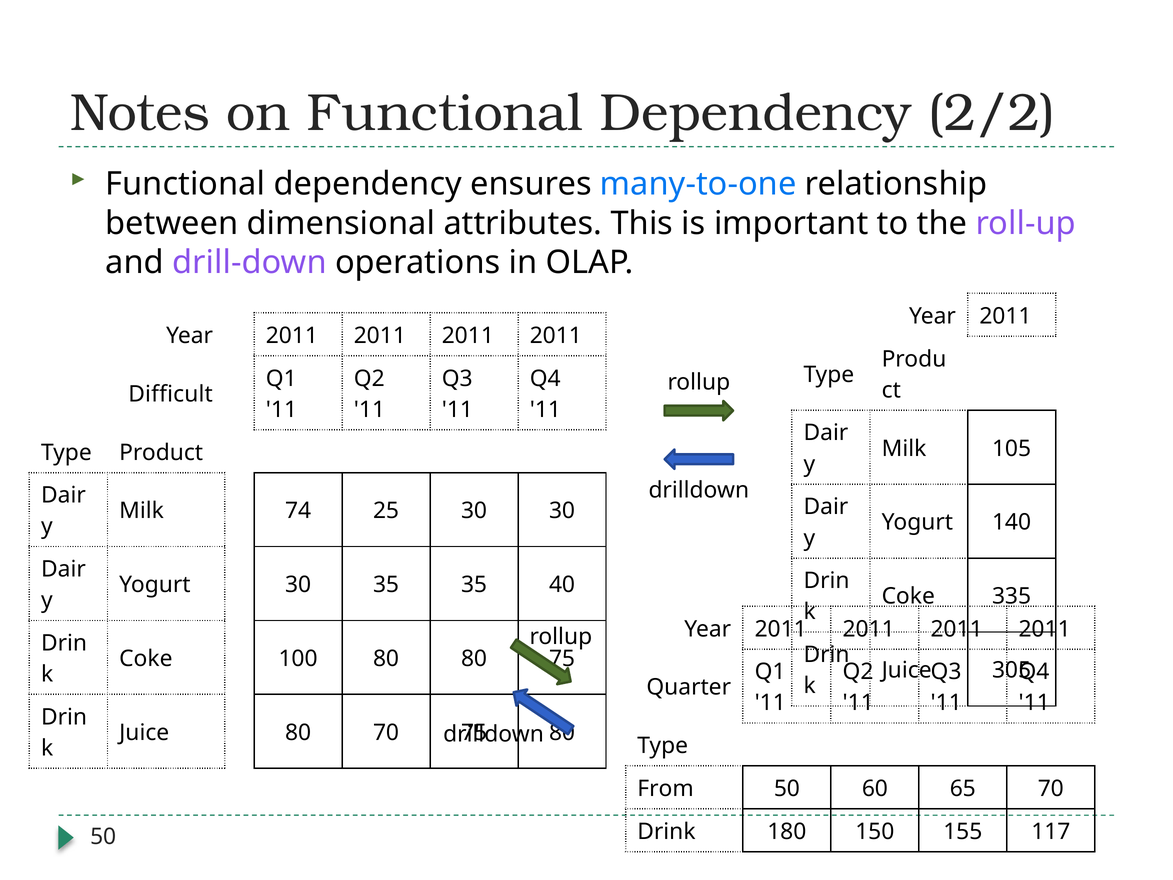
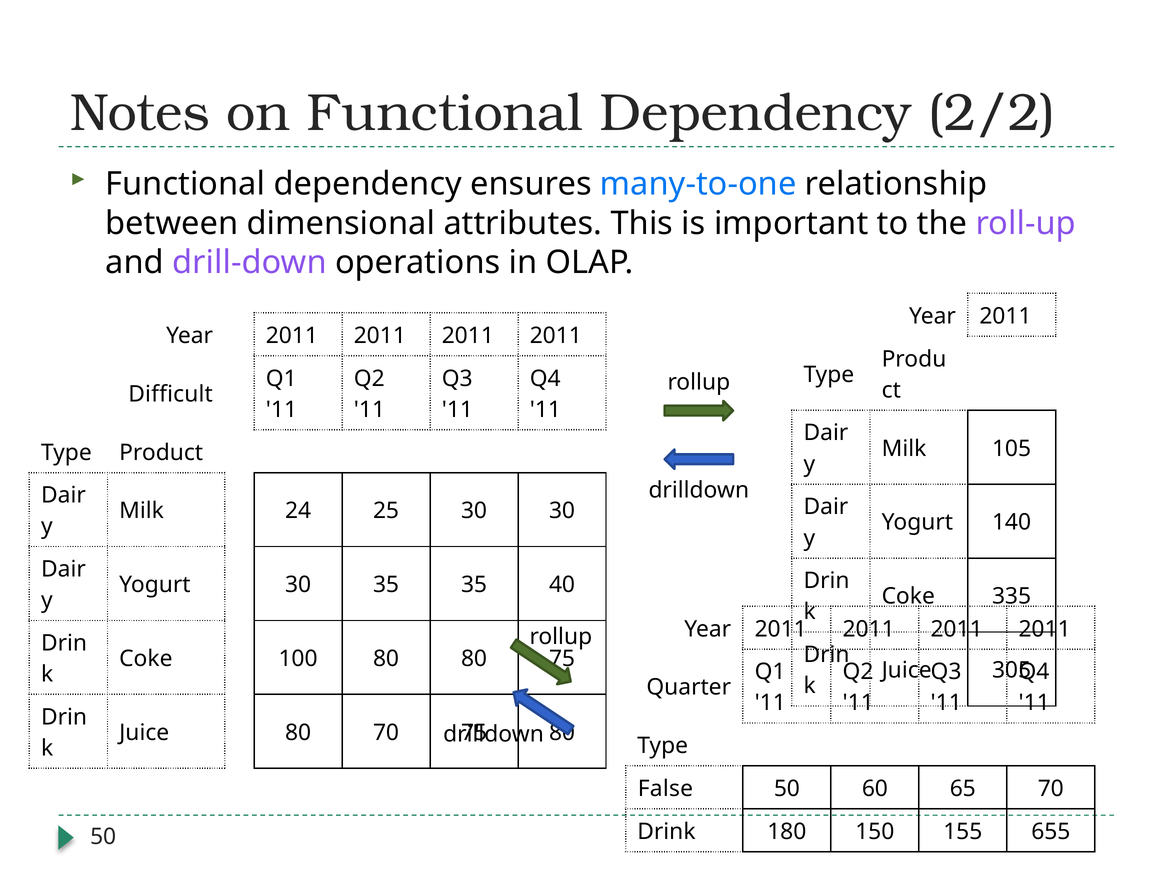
74: 74 -> 24
From: From -> False
117: 117 -> 655
